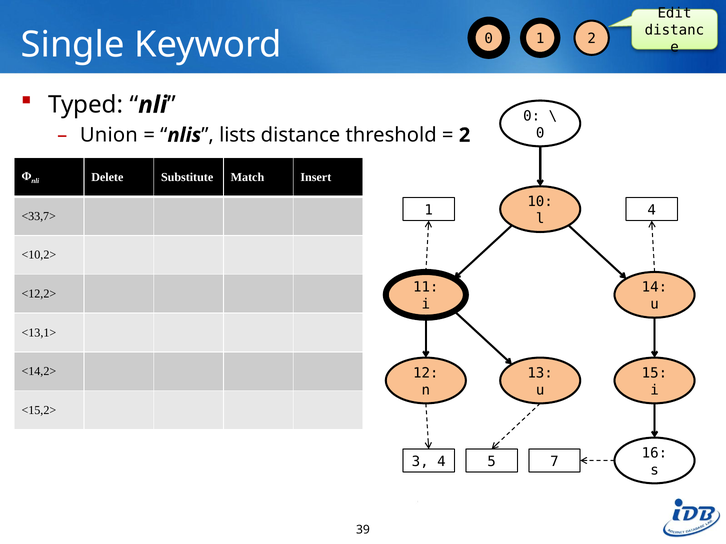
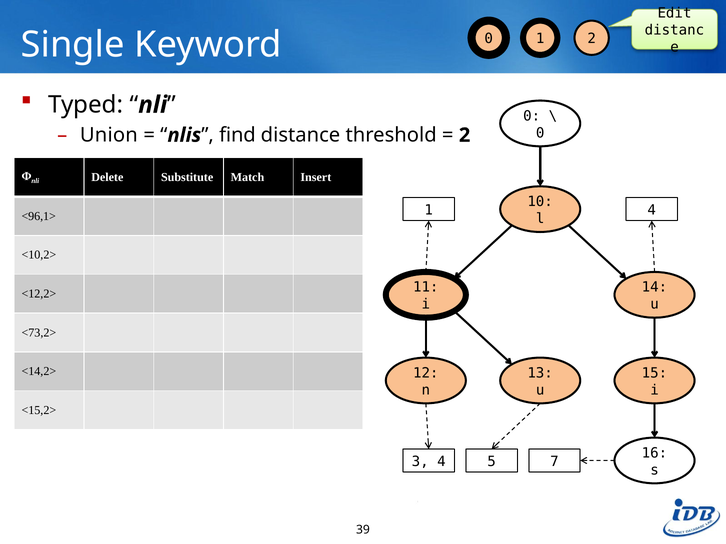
lists: lists -> find
<33,7>: <33,7> -> <96,1>
<13,1>: <13,1> -> <73,2>
